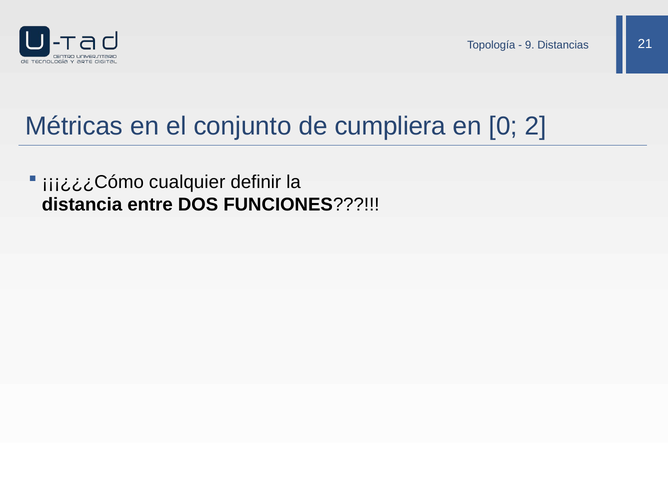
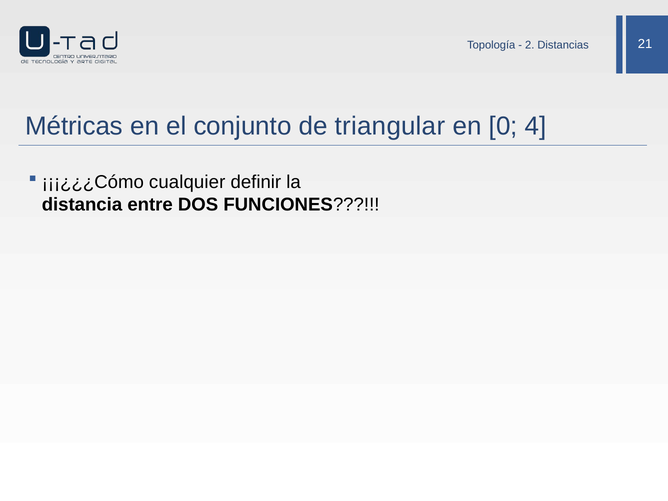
9: 9 -> 2
cumpliera: cumpliera -> triangular
2: 2 -> 4
